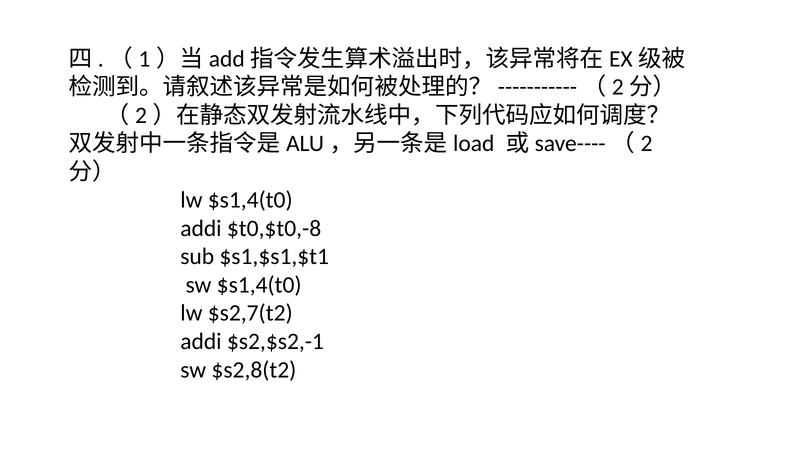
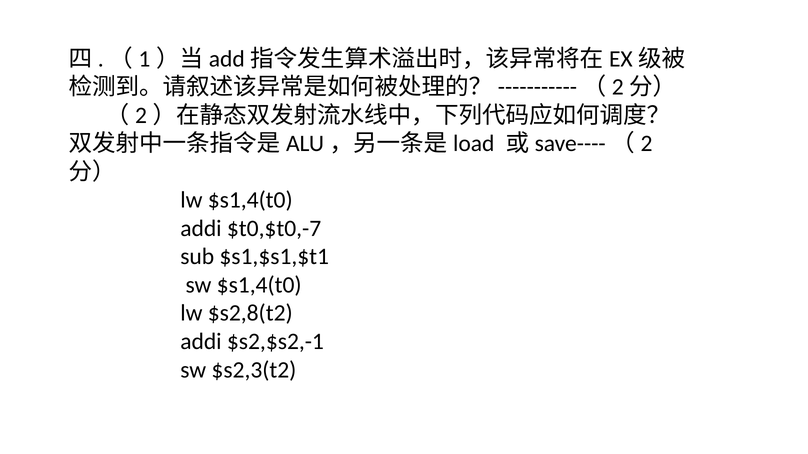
$t0,$t0,-8: $t0,$t0,-8 -> $t0,$t0,-7
$s2,7(t2: $s2,7(t2 -> $s2,8(t2
$s2,8(t2: $s2,8(t2 -> $s2,3(t2
